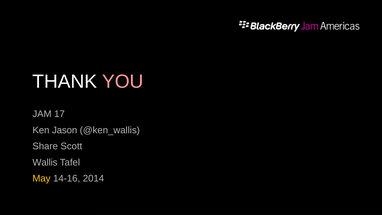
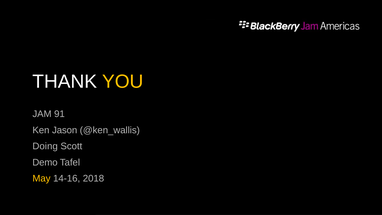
YOU colour: pink -> yellow
17: 17 -> 91
Share: Share -> Doing
Wallis: Wallis -> Demo
2014: 2014 -> 2018
